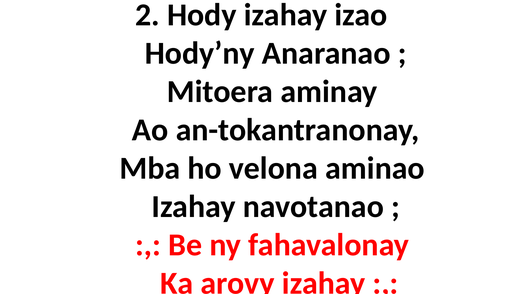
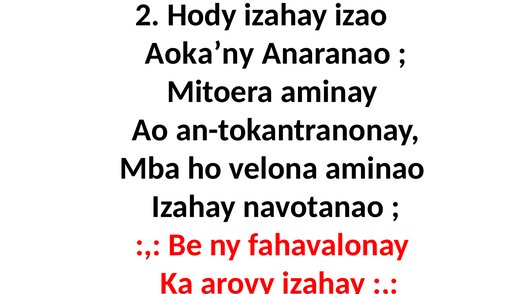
Hody’ny: Hody’ny -> Aoka’ny
